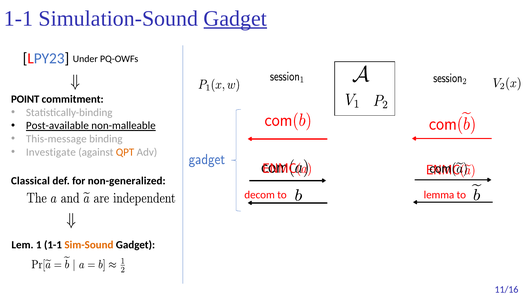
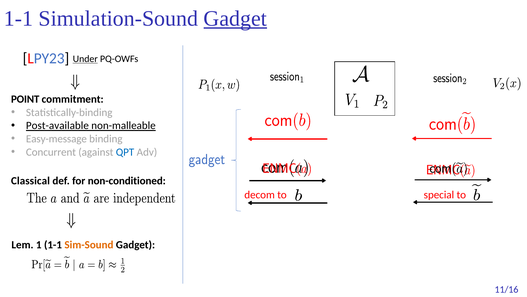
Under underline: none -> present
This-message: This-message -> Easy-message
Investigate: Investigate -> Concurrent
QPT colour: orange -> blue
non-generalized: non-generalized -> non-conditioned
lemma: lemma -> special
